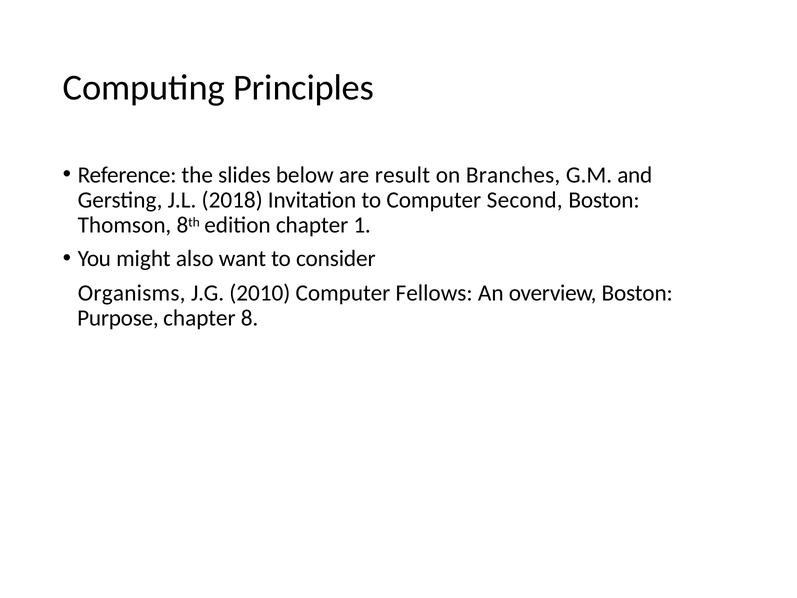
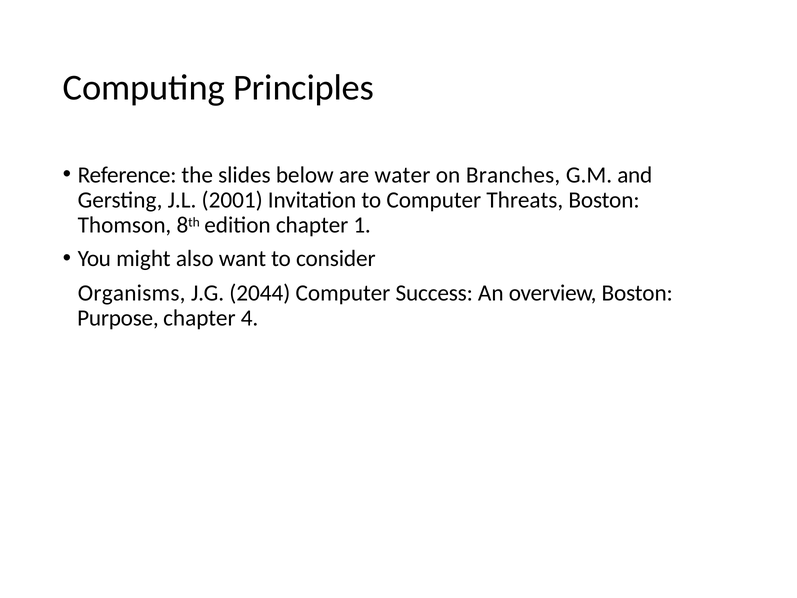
result: result -> water
2018: 2018 -> 2001
Second: Second -> Threats
2010: 2010 -> 2044
Fellows: Fellows -> Success
8: 8 -> 4
